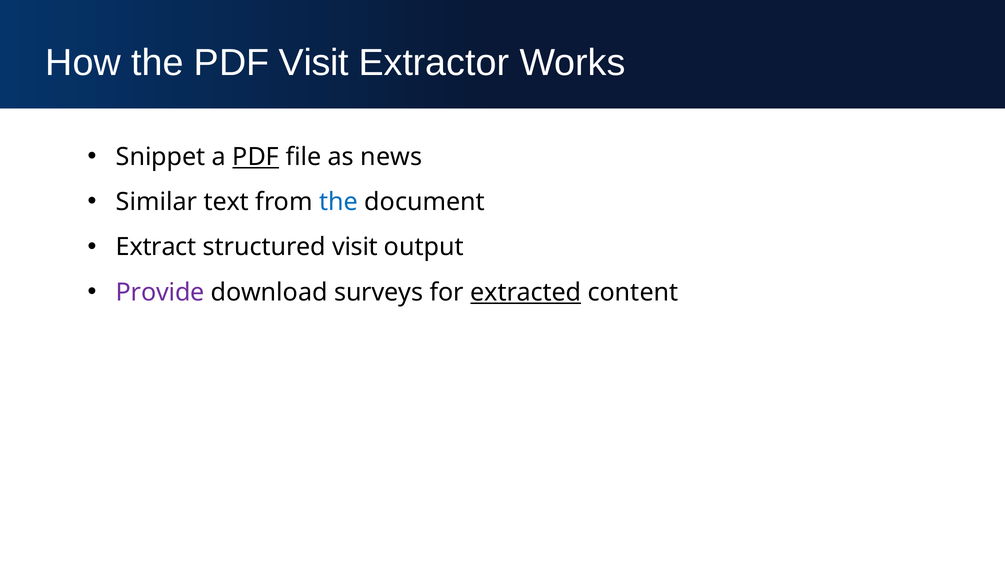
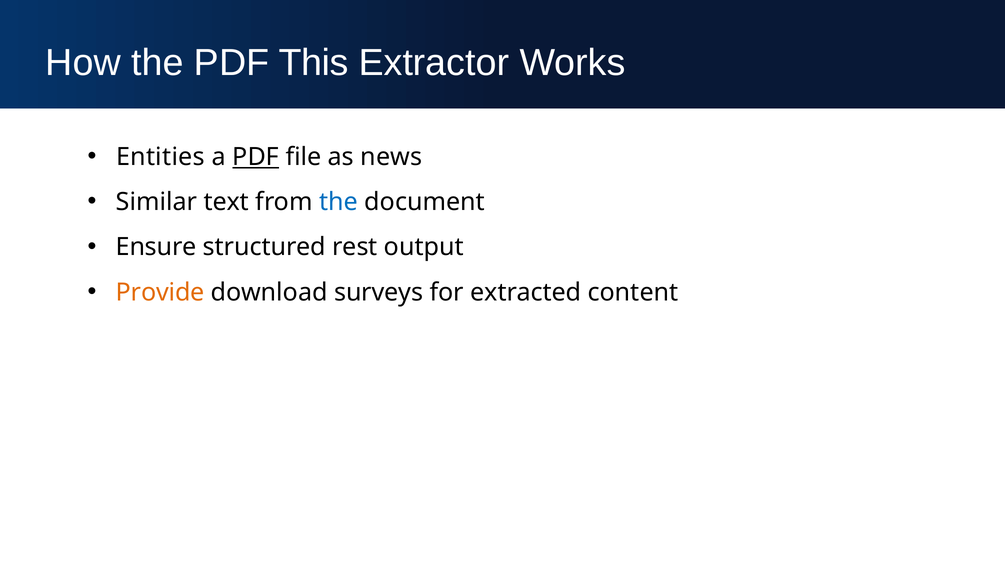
PDF Visit: Visit -> This
Snippet: Snippet -> Entities
Extract: Extract -> Ensure
structured visit: visit -> rest
Provide colour: purple -> orange
extracted underline: present -> none
